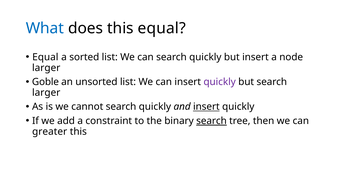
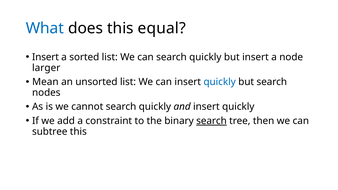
Equal at (45, 57): Equal -> Insert
Goble: Goble -> Mean
quickly at (220, 82) colour: purple -> blue
larger at (46, 93): larger -> nodes
insert at (206, 107) underline: present -> none
greater: greater -> subtree
